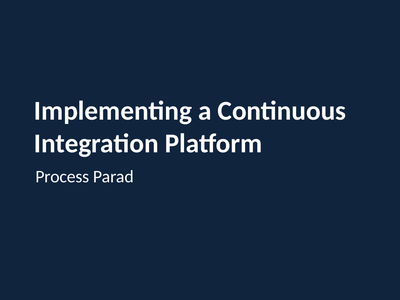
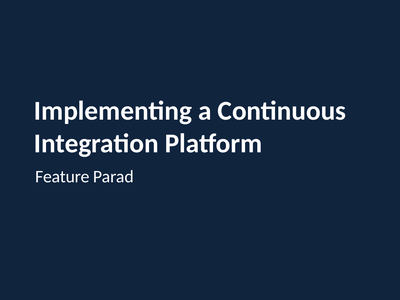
Process: Process -> Feature
